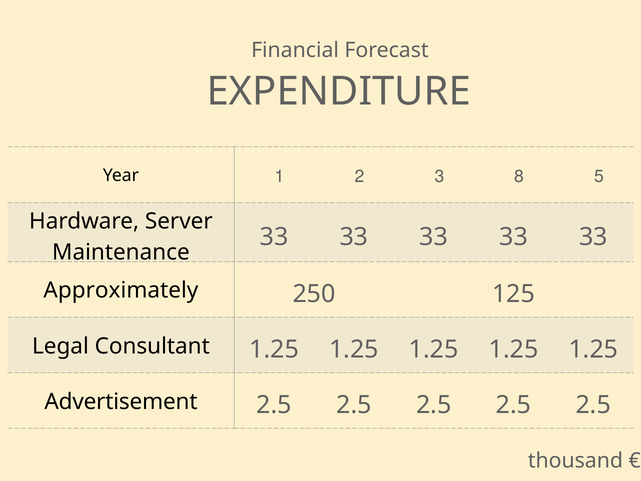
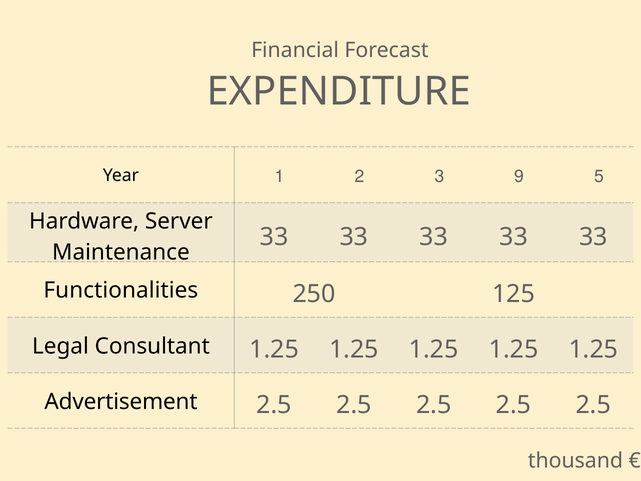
8: 8 -> 9
Approximately: Approximately -> Functionalities
